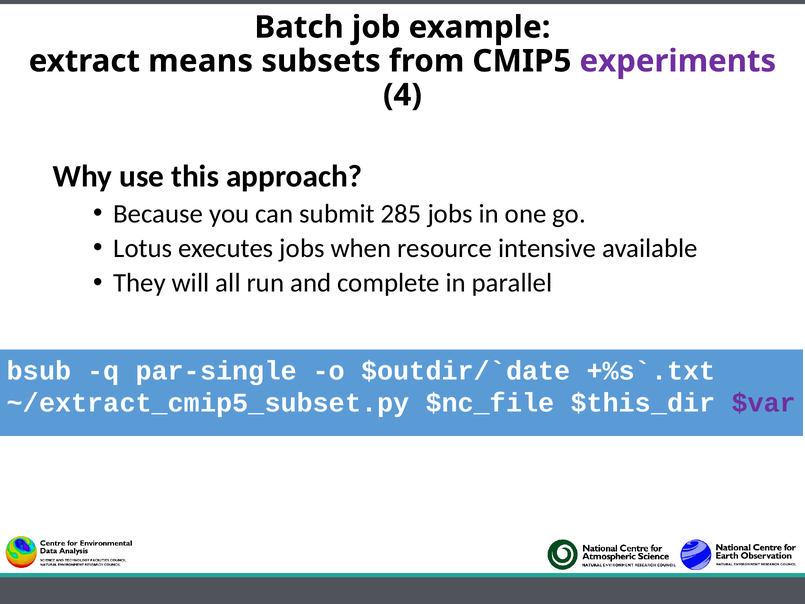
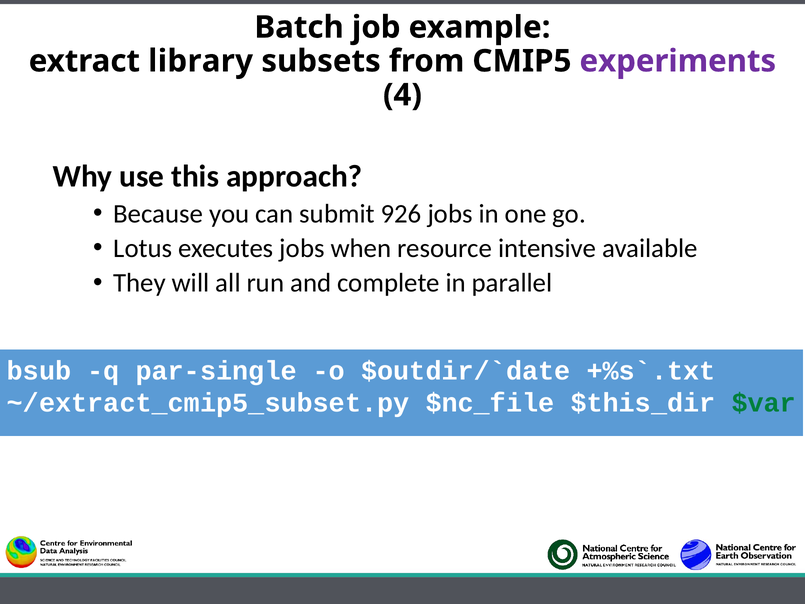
means: means -> library
285: 285 -> 926
$var colour: purple -> green
